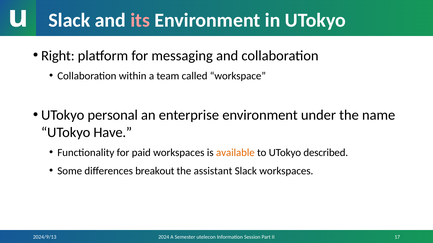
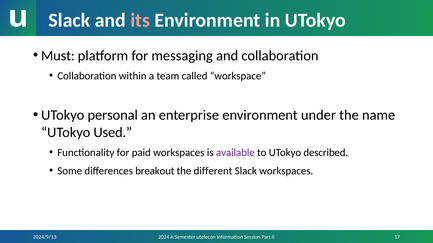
Right: Right -> Must
Have: Have -> Used
available colour: orange -> purple
assistant: assistant -> different
